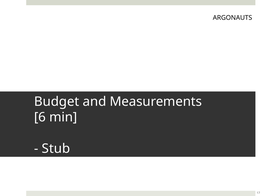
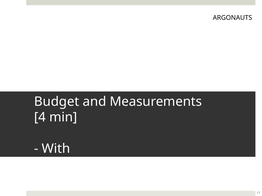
6: 6 -> 4
Stub: Stub -> With
